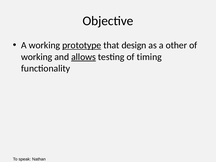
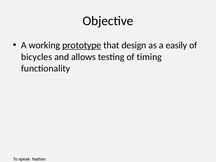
other: other -> easily
working at (37, 57): working -> bicycles
allows underline: present -> none
